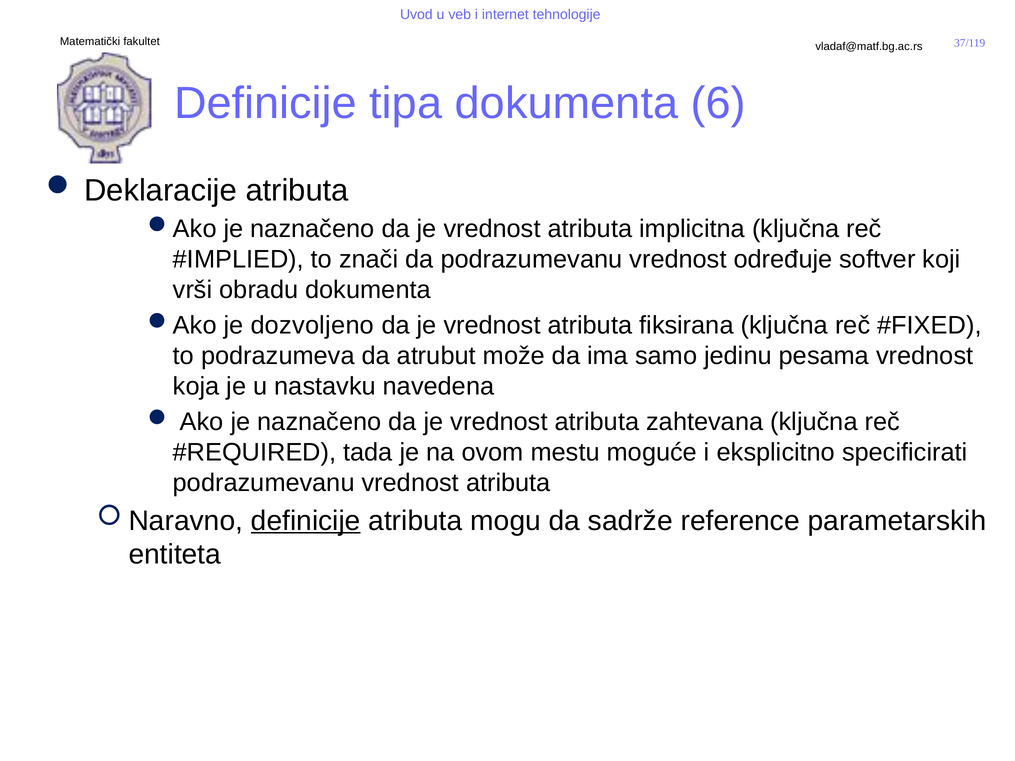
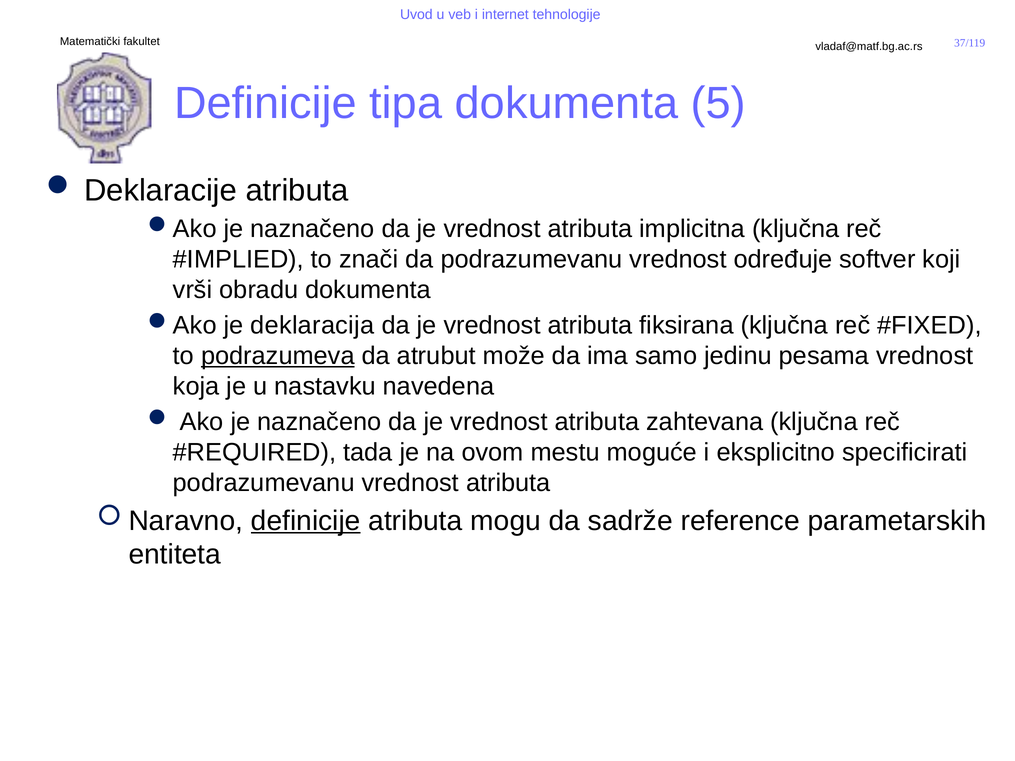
6: 6 -> 5
dozvoljeno: dozvoljeno -> deklaracija
podrazumeva underline: none -> present
